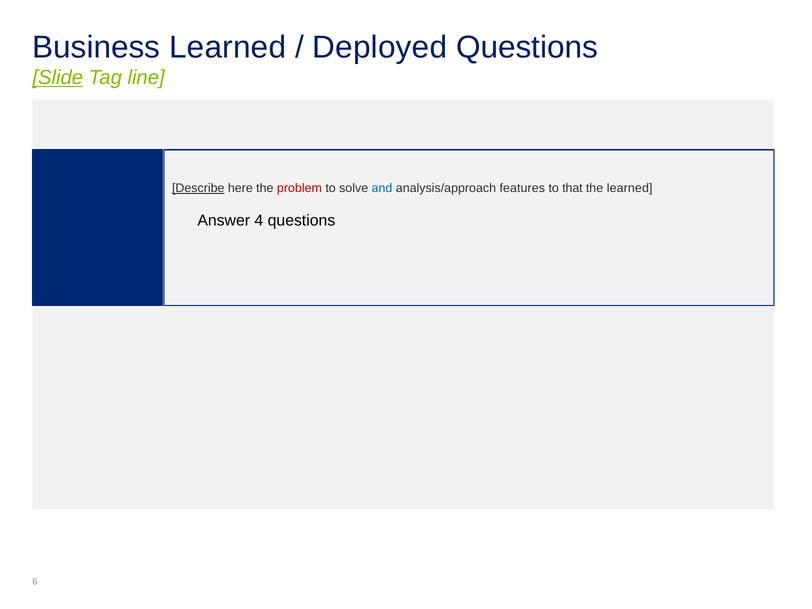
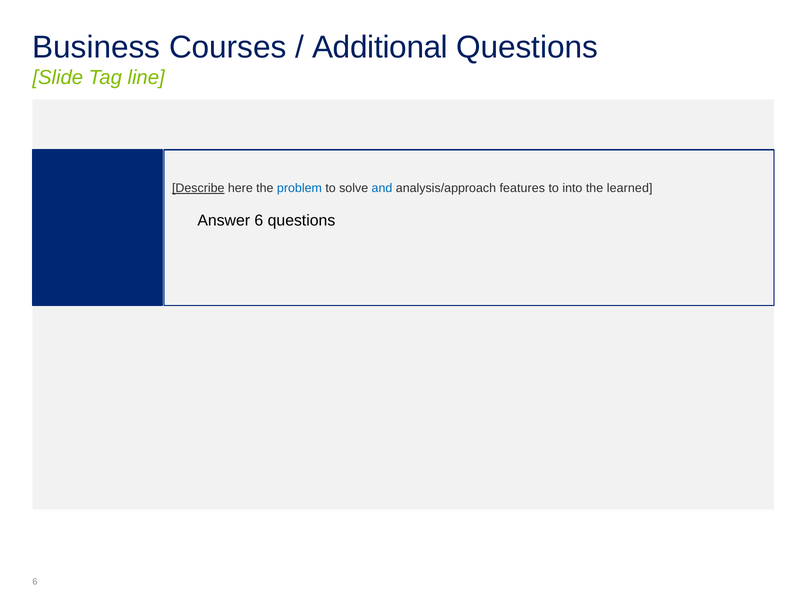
Business Learned: Learned -> Courses
Deployed: Deployed -> Additional
Slide underline: present -> none
problem colour: red -> blue
that: that -> into
Answer 4: 4 -> 6
